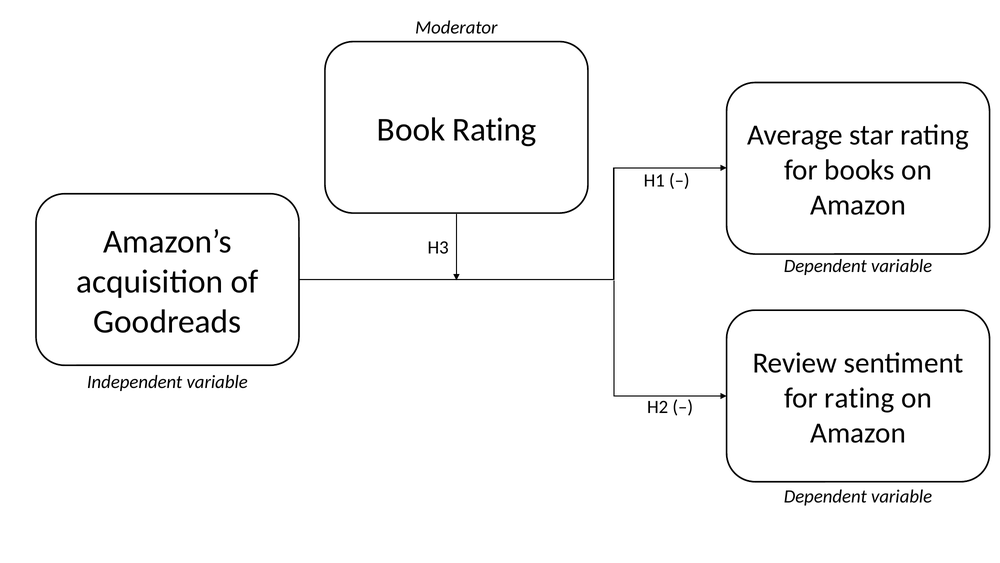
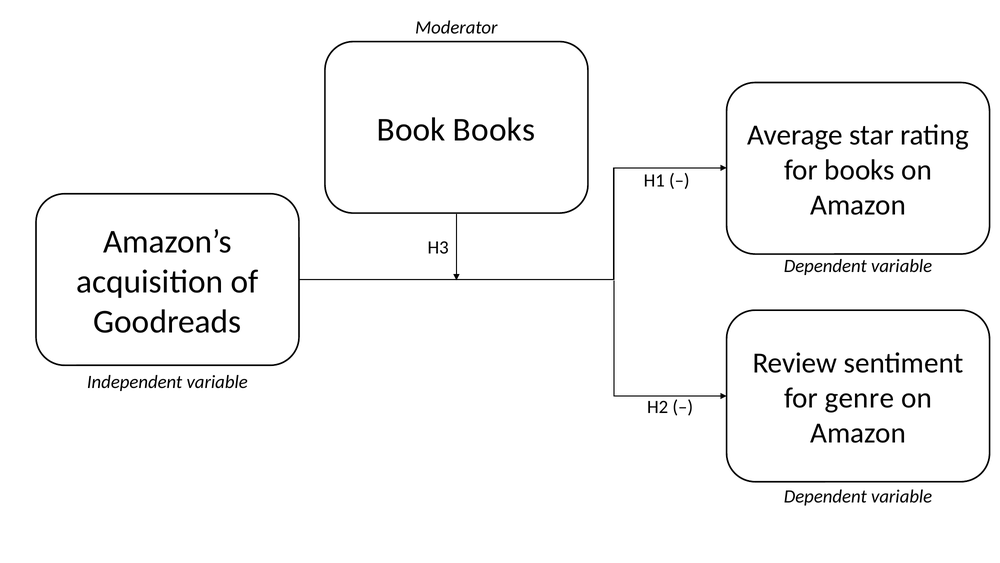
Book Rating: Rating -> Books
for rating: rating -> genre
